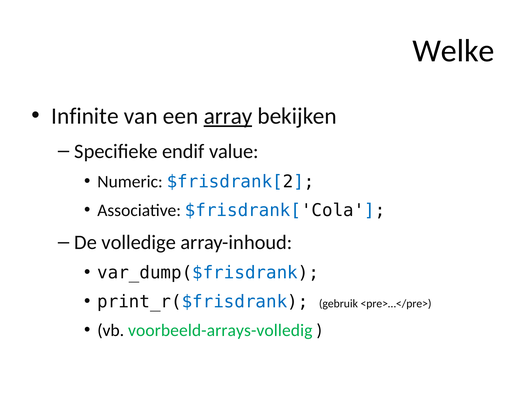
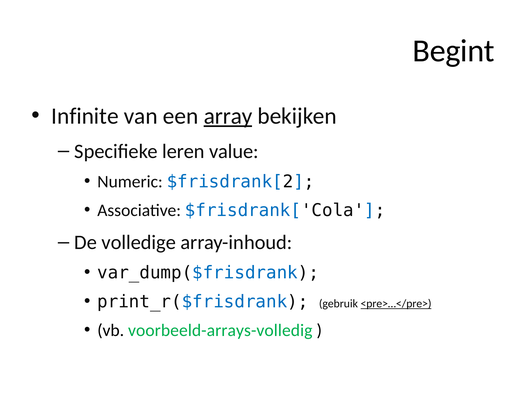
Welke: Welke -> Begint
endif: endif -> leren
<pre>…</pre> underline: none -> present
